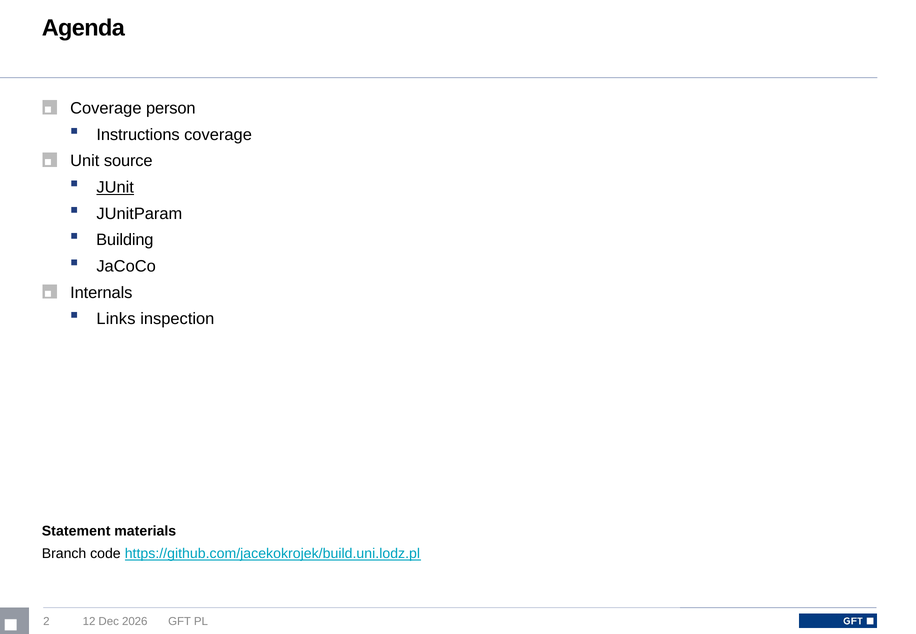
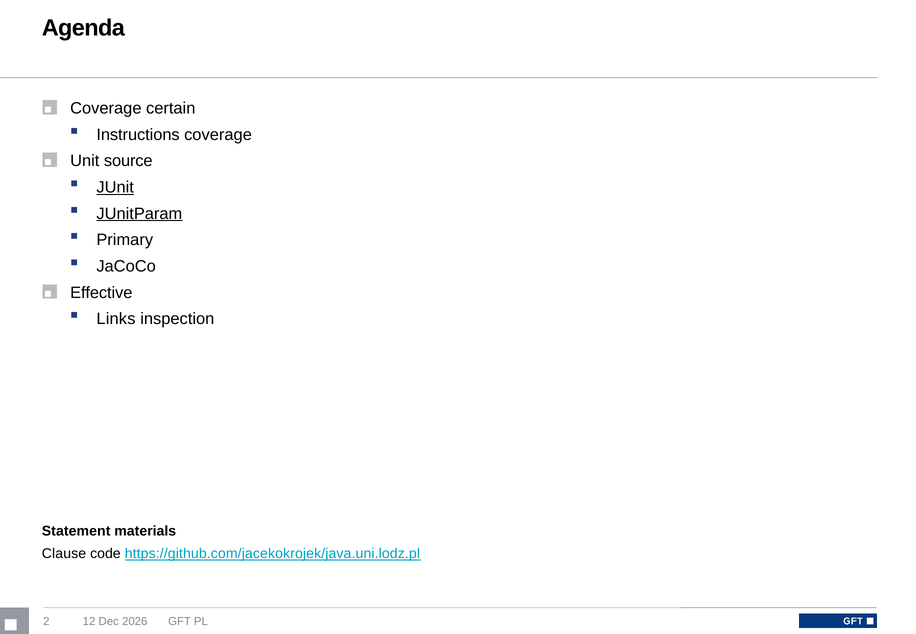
person: person -> certain
JUnitParam underline: none -> present
Building: Building -> Primary
Internals: Internals -> Effective
Branch: Branch -> Clause
https://github.com/jacekokrojek/build.uni.lodz.pl: https://github.com/jacekokrojek/build.uni.lodz.pl -> https://github.com/jacekokrojek/java.uni.lodz.pl
